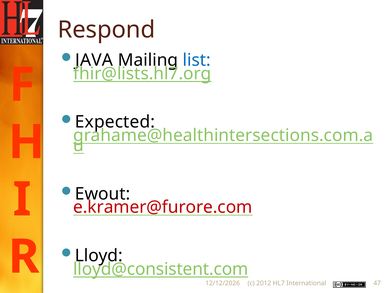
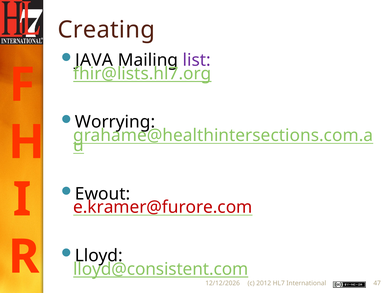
Respond: Respond -> Creating
list colour: blue -> purple
Expected: Expected -> Worrying
